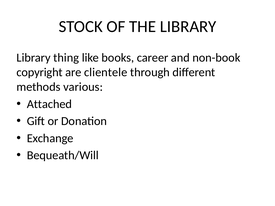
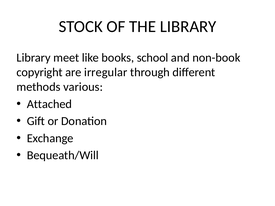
thing: thing -> meet
career: career -> school
clientele: clientele -> irregular
